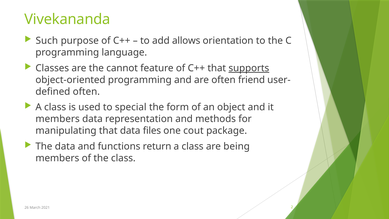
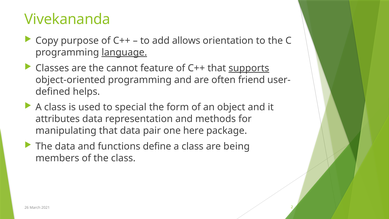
Such: Such -> Copy
language underline: none -> present
often at (86, 91): often -> helps
members at (58, 119): members -> attributes
files: files -> pair
cout: cout -> here
return: return -> define
